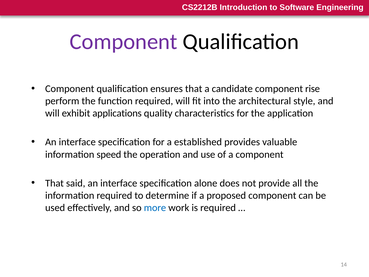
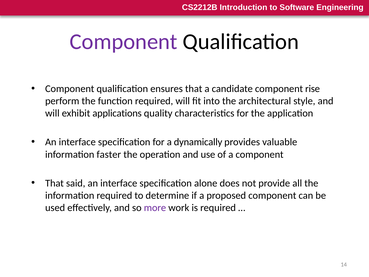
established: established -> dynamically
speed: speed -> faster
more colour: blue -> purple
